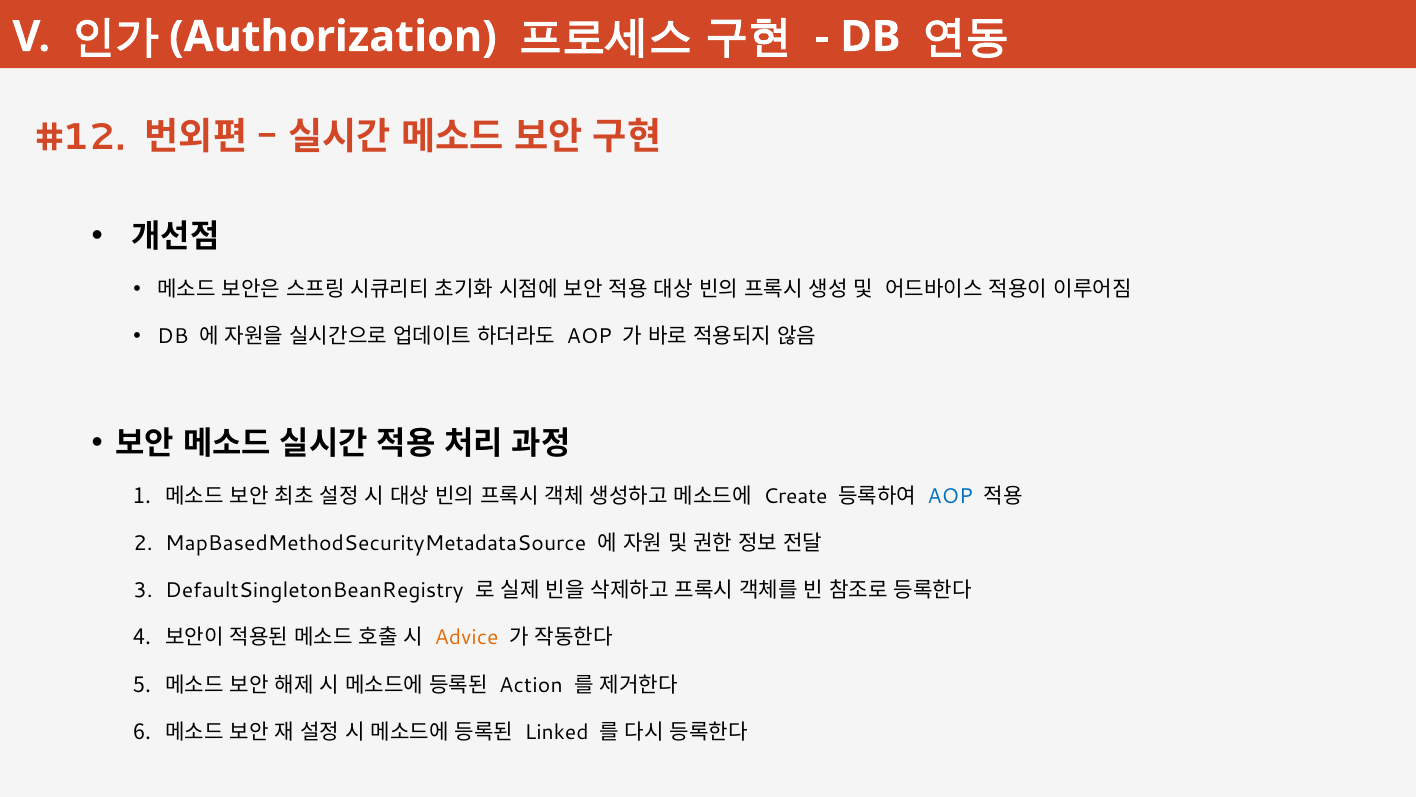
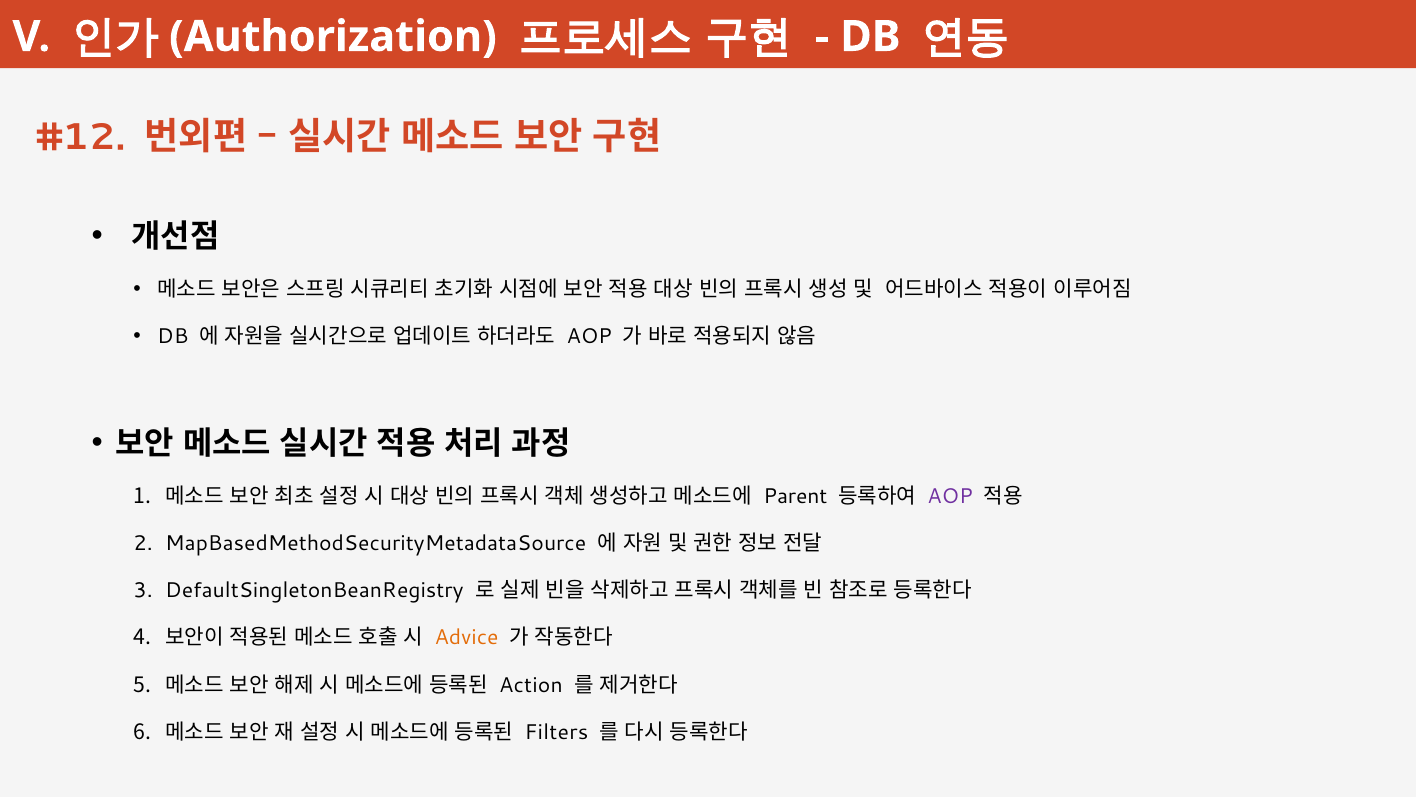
Create: Create -> Parent
AOP at (950, 496) colour: blue -> purple
Linked: Linked -> Filters
